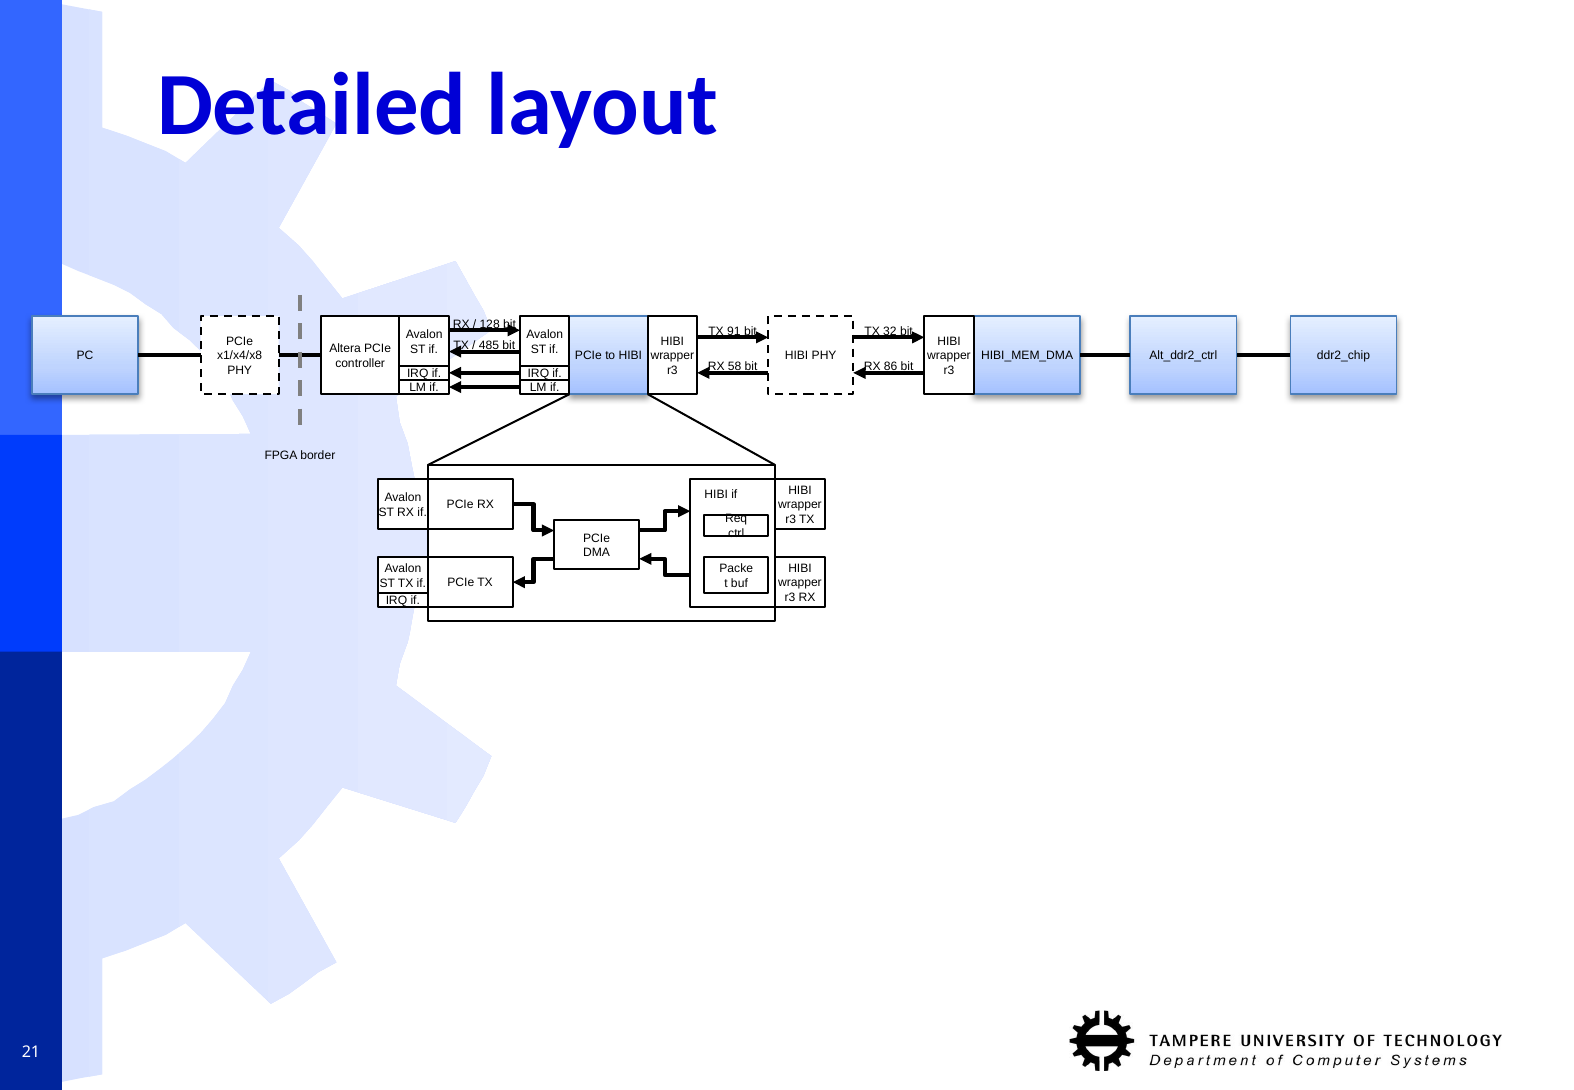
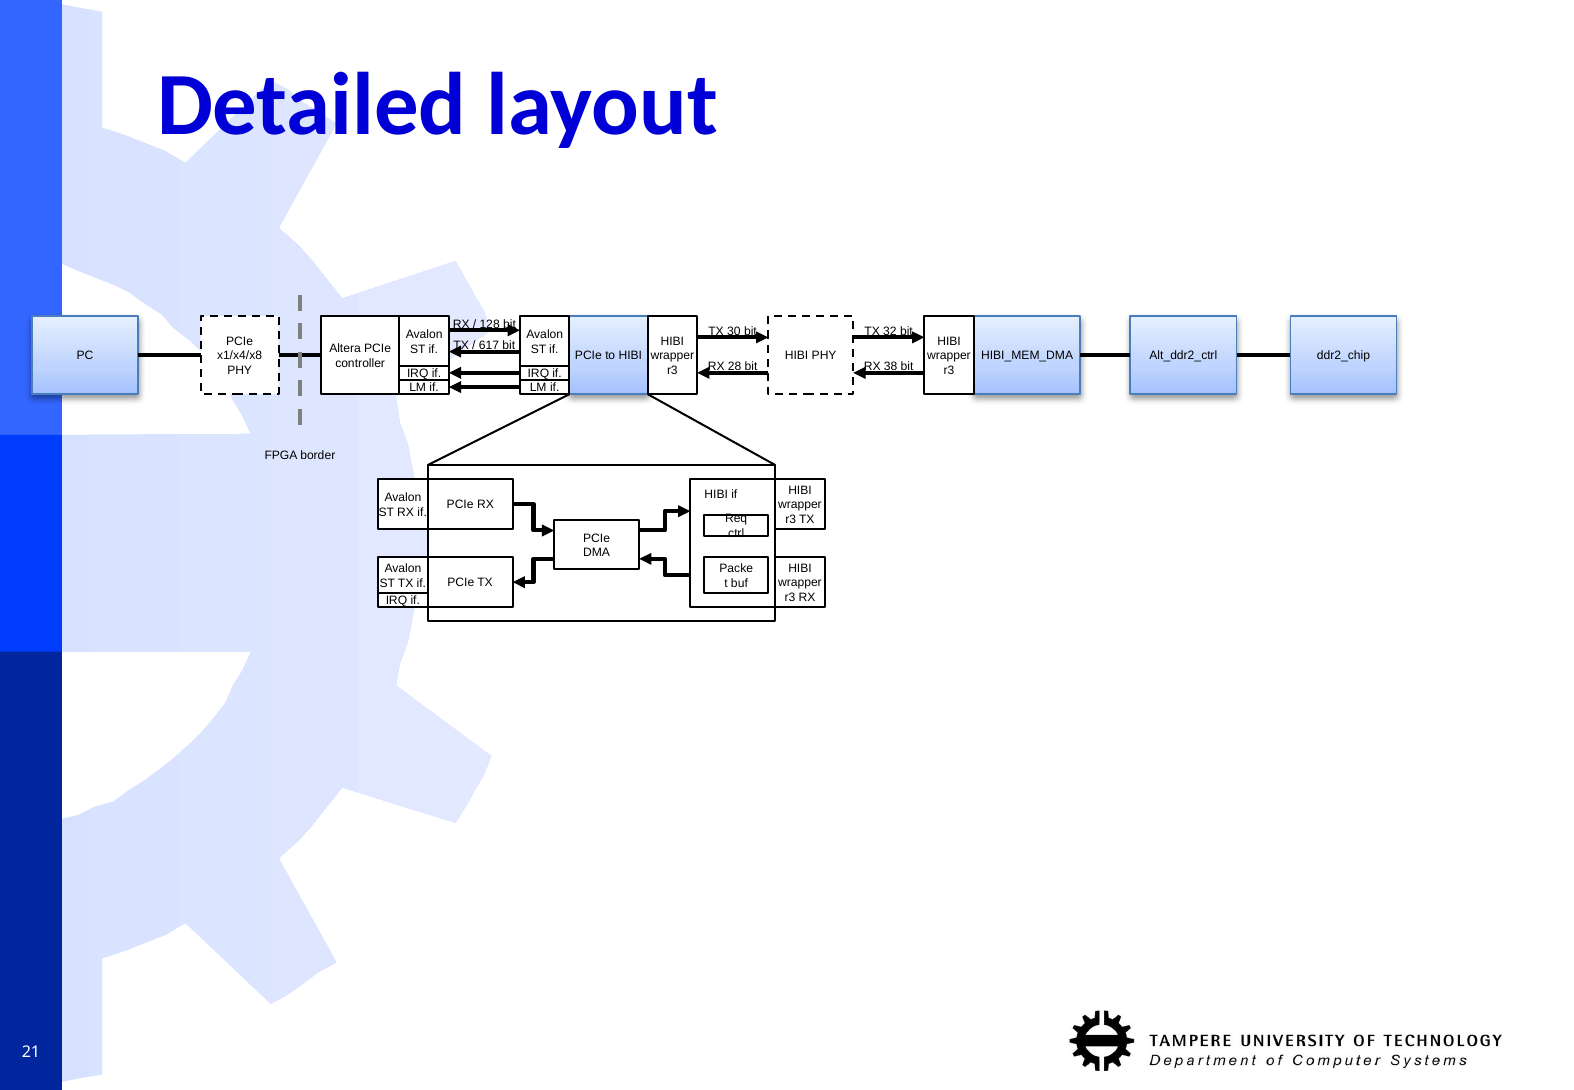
91: 91 -> 30
485: 485 -> 617
58: 58 -> 28
86: 86 -> 38
